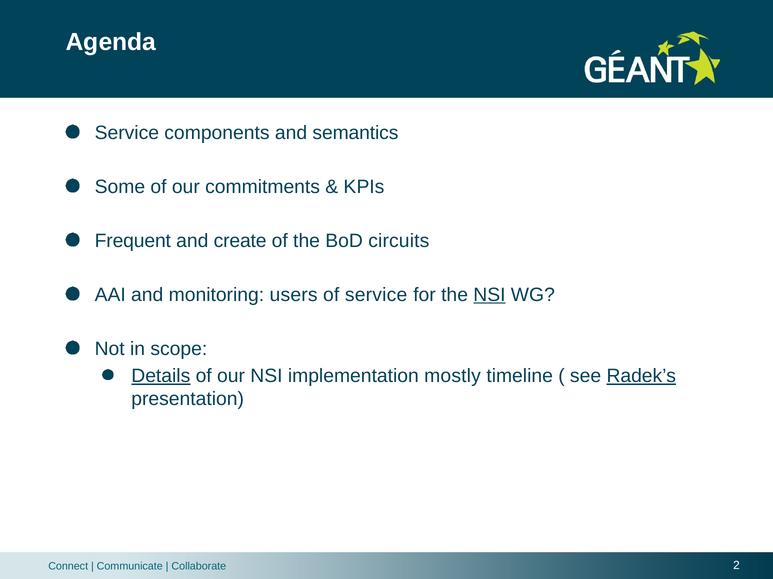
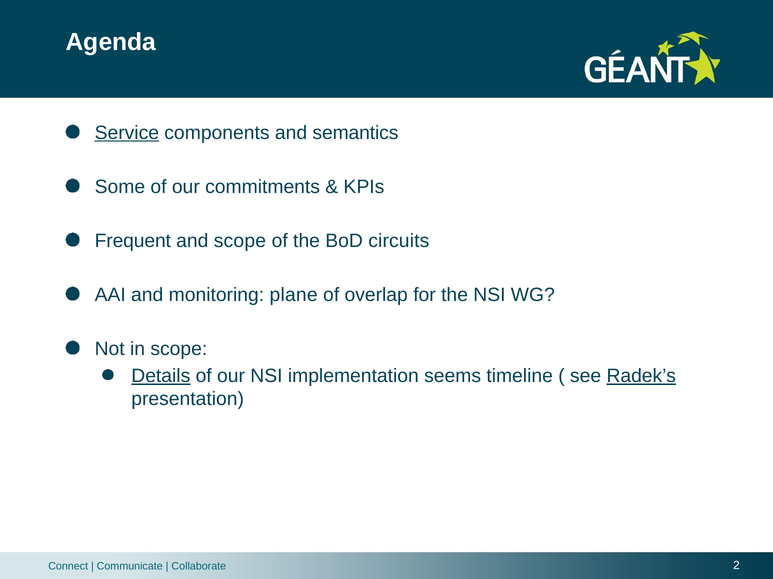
Service at (127, 133) underline: none -> present
and create: create -> scope
users: users -> plane
of service: service -> overlap
NSI at (489, 295) underline: present -> none
mostly: mostly -> seems
